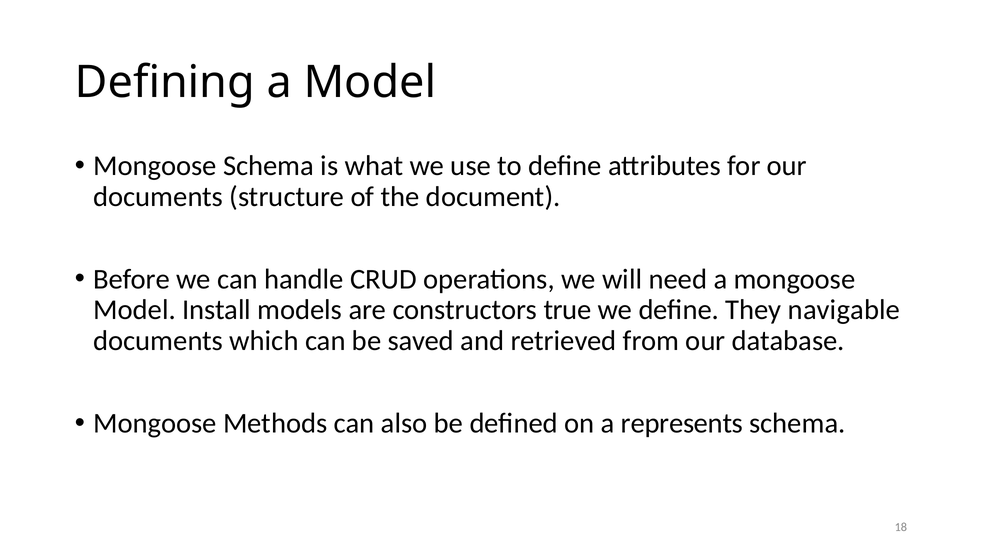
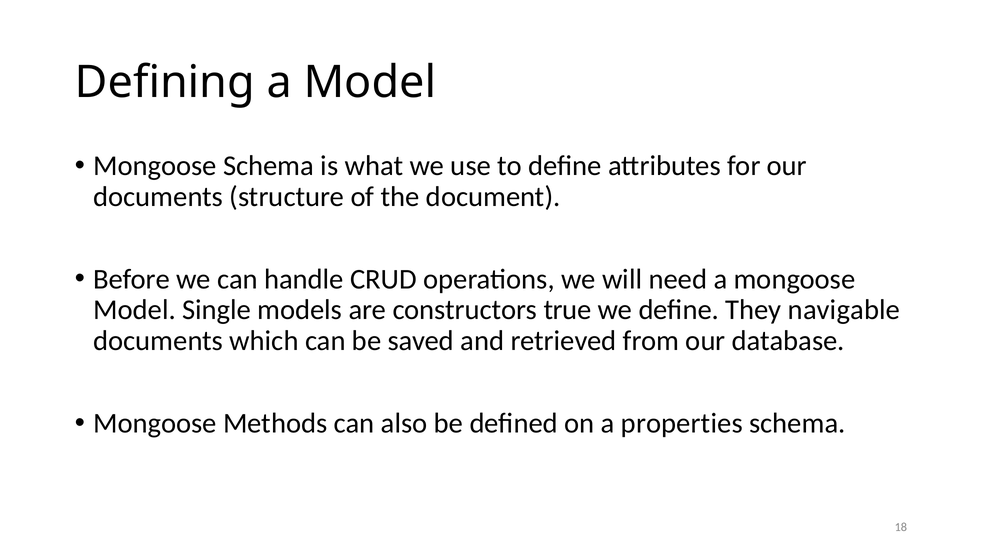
Install: Install -> Single
represents: represents -> properties
